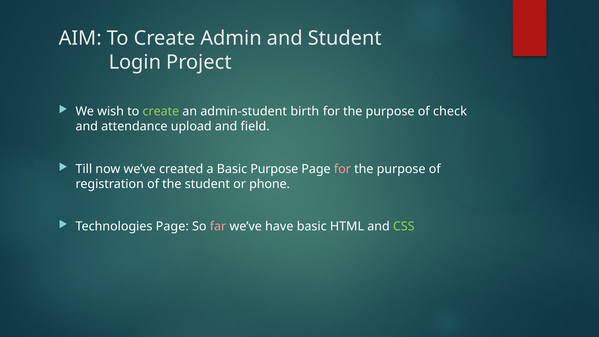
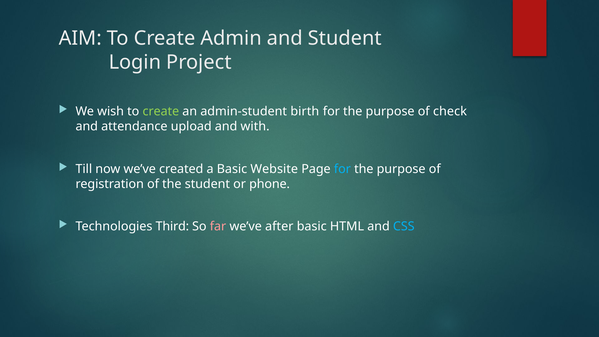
field: field -> with
Basic Purpose: Purpose -> Website
for at (342, 169) colour: pink -> light blue
Technologies Page: Page -> Third
have: have -> after
CSS colour: light green -> light blue
